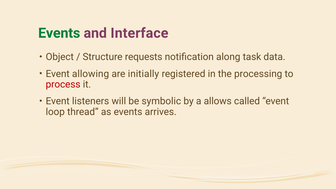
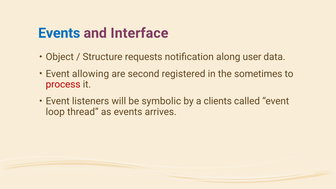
Events at (59, 33) colour: green -> blue
task: task -> user
initially: initially -> second
processing: processing -> sometimes
allows: allows -> clients
